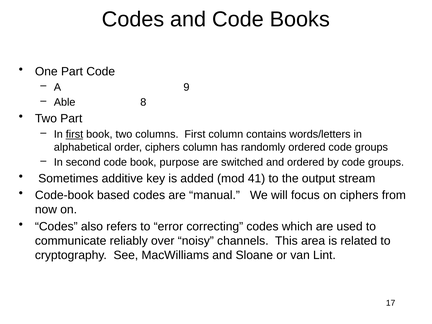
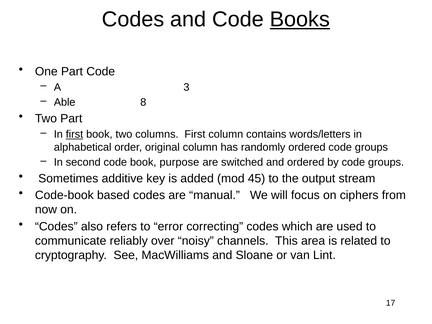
Books underline: none -> present
9: 9 -> 3
order ciphers: ciphers -> original
41: 41 -> 45
